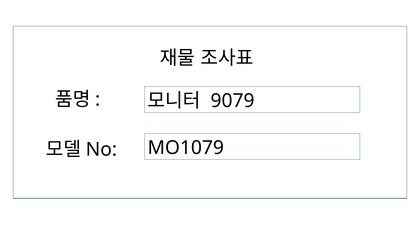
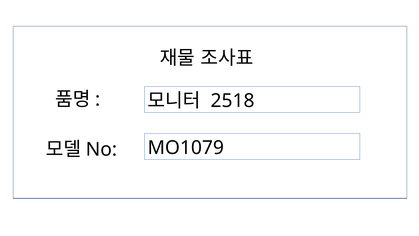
9079: 9079 -> 2518
